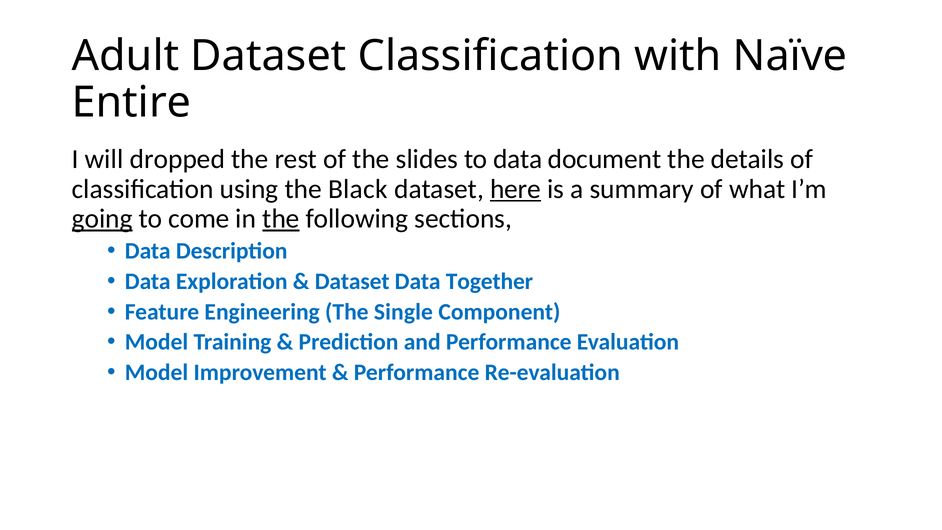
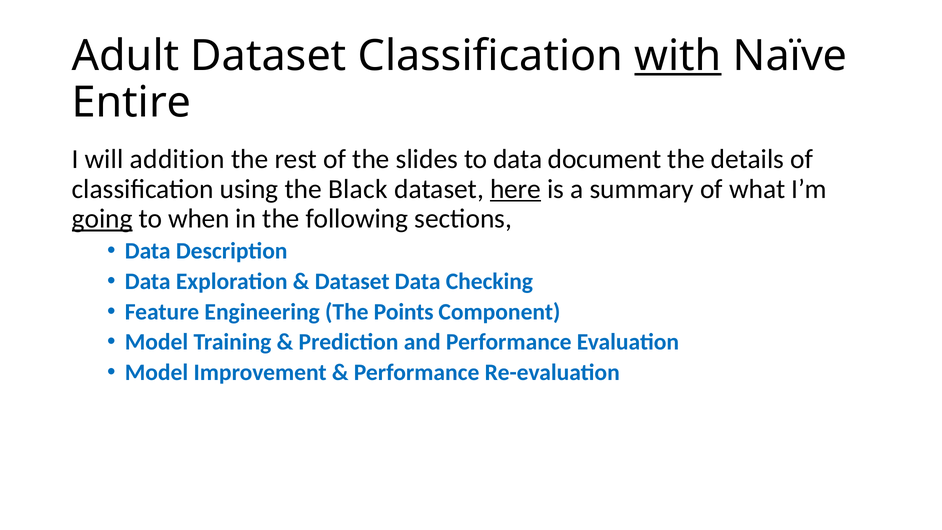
with underline: none -> present
dropped: dropped -> addition
come: come -> when
the at (281, 219) underline: present -> none
Together: Together -> Checking
Single: Single -> Points
